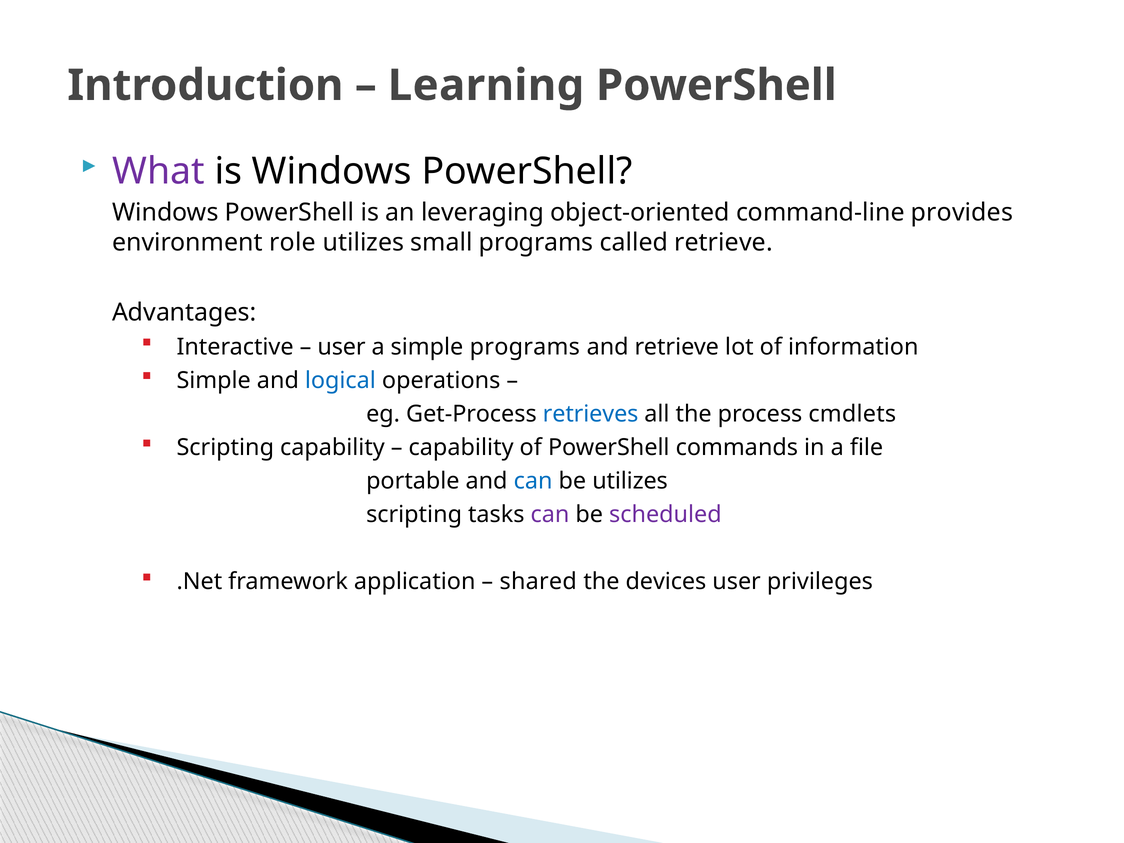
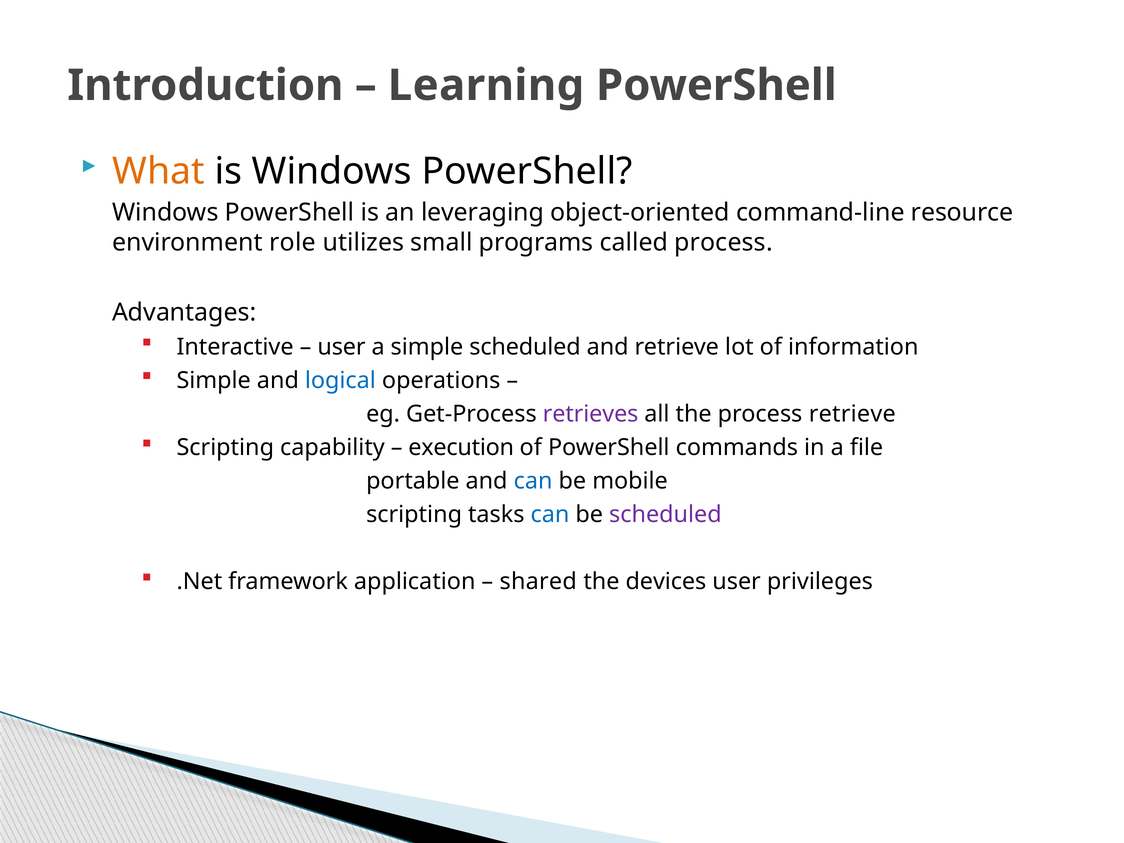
What colour: purple -> orange
provides: provides -> resource
called retrieve: retrieve -> process
simple programs: programs -> scheduled
retrieves colour: blue -> purple
process cmdlets: cmdlets -> retrieve
capability at (461, 448): capability -> execution
be utilizes: utilizes -> mobile
can at (550, 515) colour: purple -> blue
